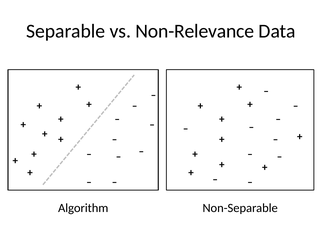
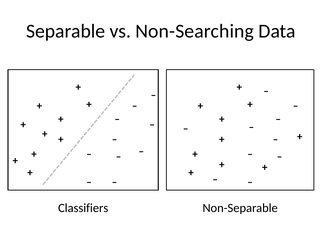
Non-Relevance: Non-Relevance -> Non-Searching
Algorithm: Algorithm -> Classifiers
